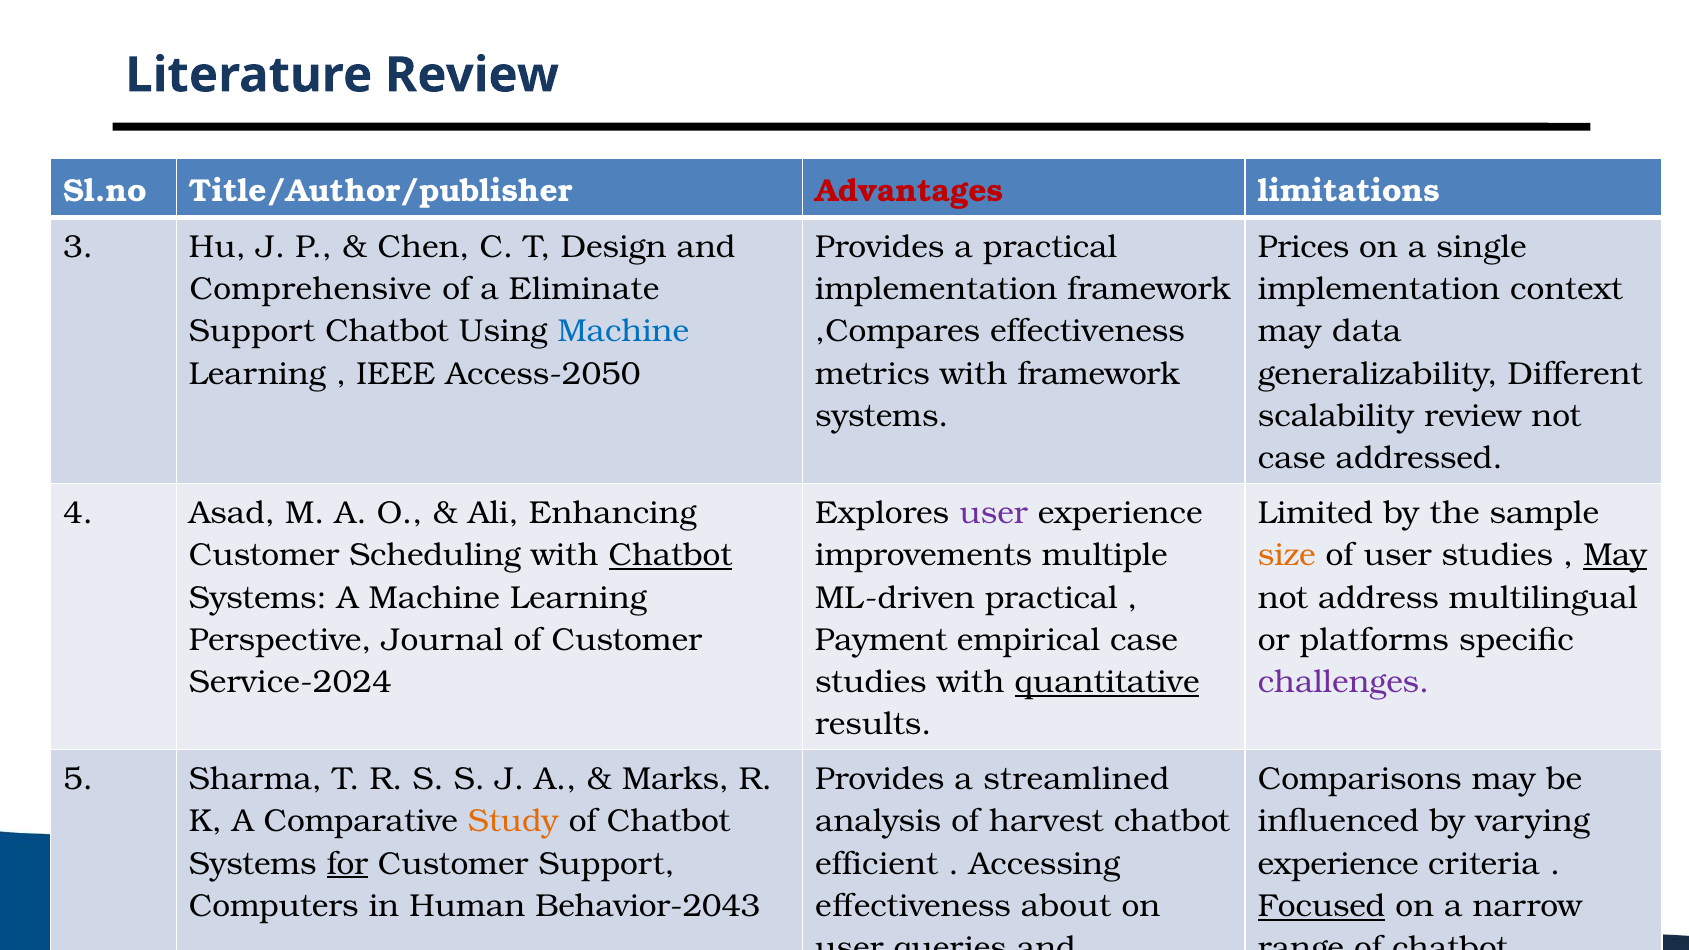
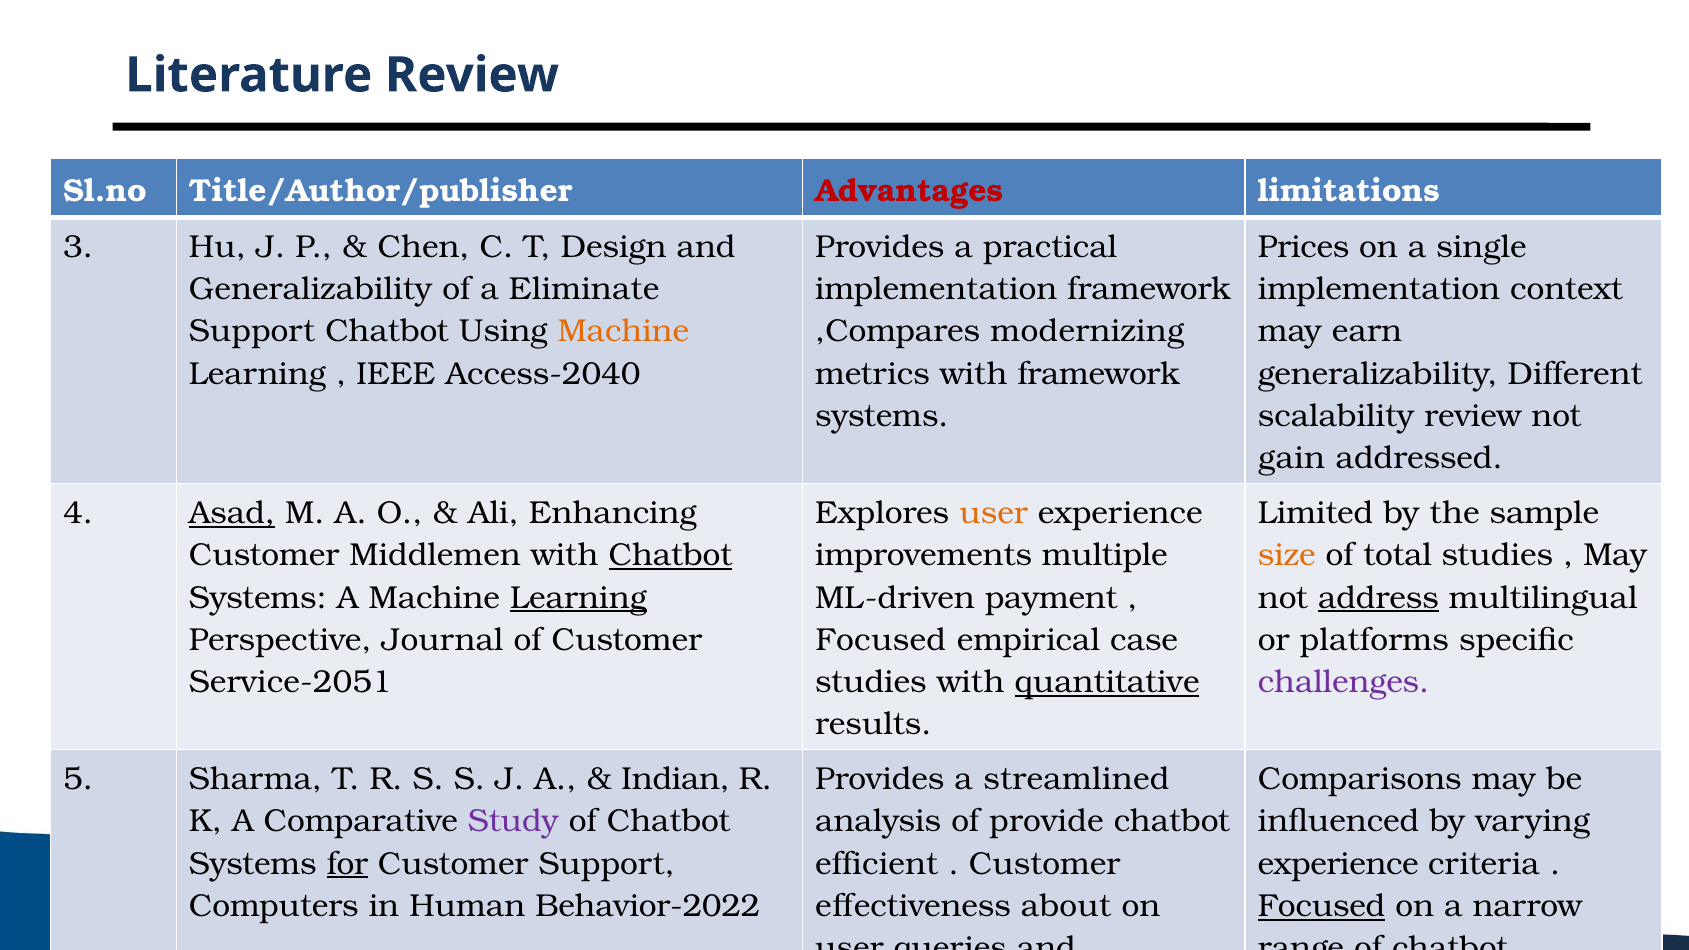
Comprehensive at (310, 289): Comprehensive -> Generalizability
Machine at (623, 331) colour: blue -> orange
,Compares effectiveness: effectiveness -> modernizing
data: data -> earn
Access-2050: Access-2050 -> Access-2040
case at (1292, 458): case -> gain
Asad underline: none -> present
user at (994, 513) colour: purple -> orange
Scheduling: Scheduling -> Middlemen
of user: user -> total
May at (1615, 555) underline: present -> none
Learning at (578, 598) underline: none -> present
ML-driven practical: practical -> payment
address underline: none -> present
Payment at (881, 640): Payment -> Focused
Service-2024: Service-2024 -> Service-2051
Marks: Marks -> Indian
Study colour: orange -> purple
harvest: harvest -> provide
Accessing at (1045, 864): Accessing -> Customer
Behavior-2043: Behavior-2043 -> Behavior-2022
